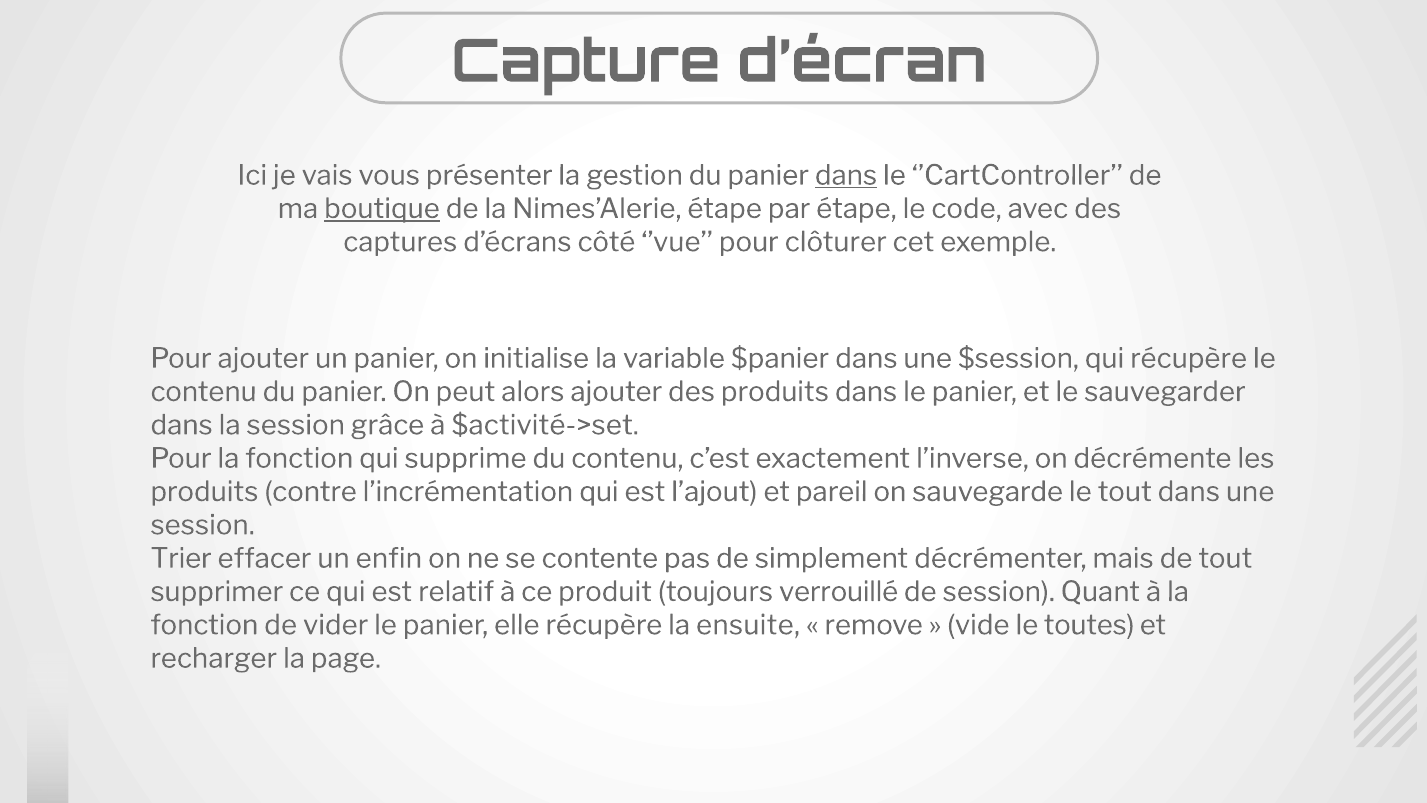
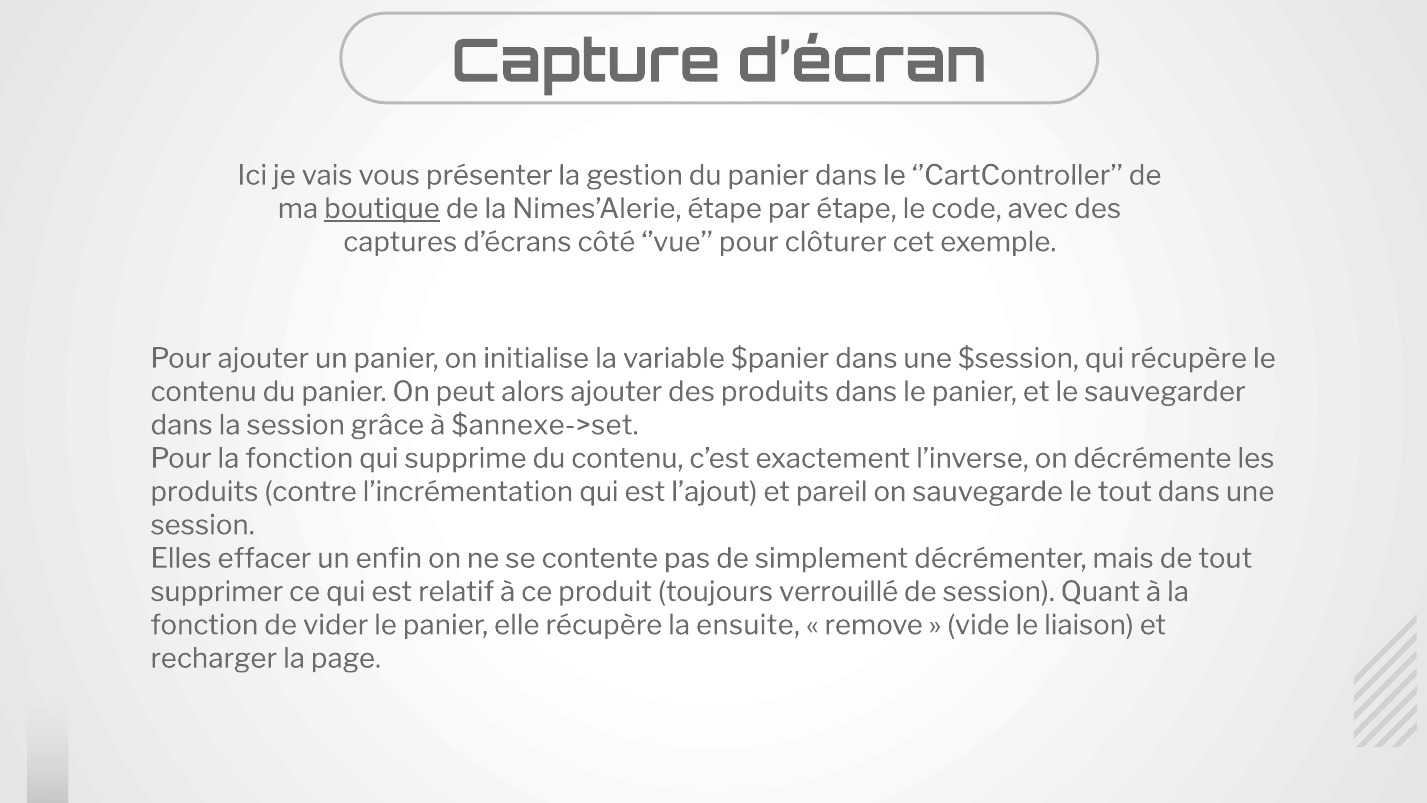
dans at (846, 175) underline: present -> none
$activité->set: $activité->set -> $annexe->set
Trier: Trier -> Elles
toutes: toutes -> liaison
